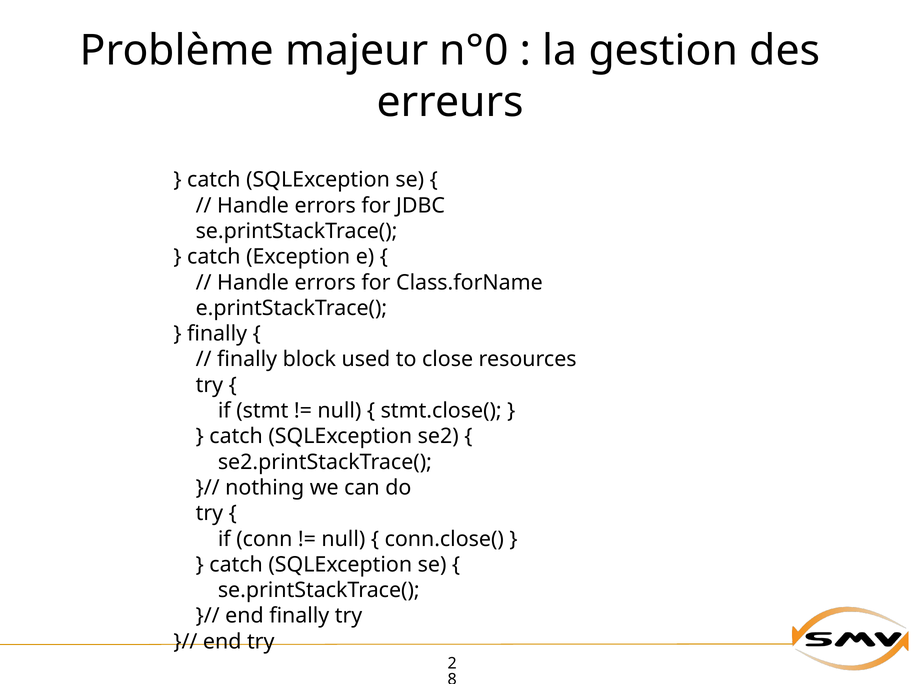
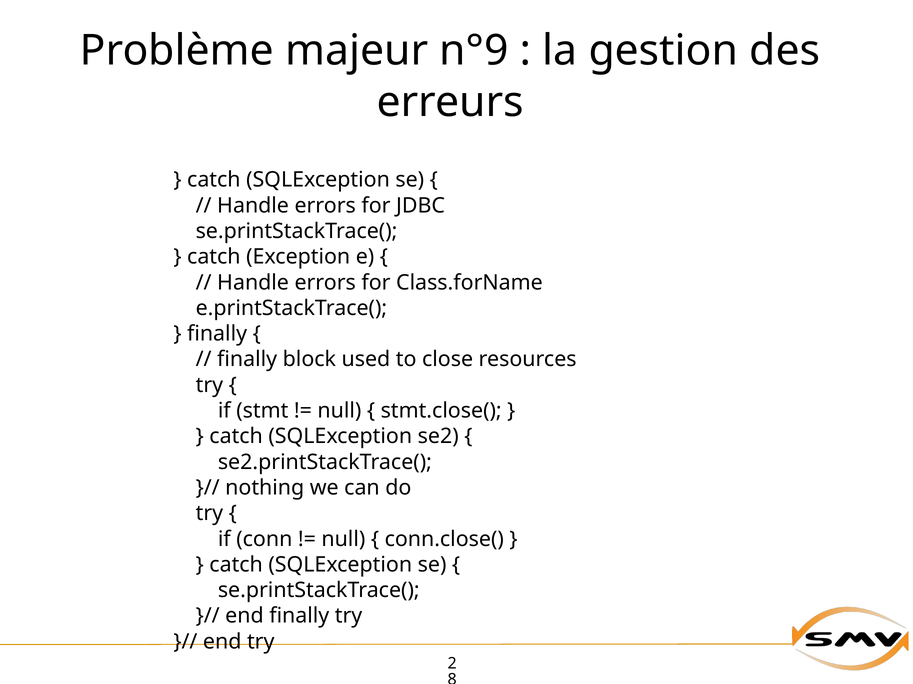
n°0: n°0 -> n°9
